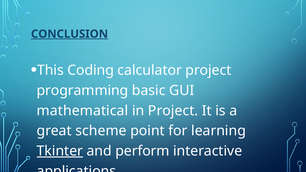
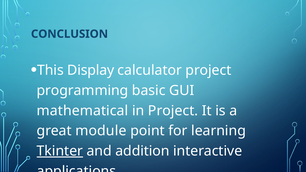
CONCLUSION underline: present -> none
Coding: Coding -> Display
scheme: scheme -> module
perform: perform -> addition
